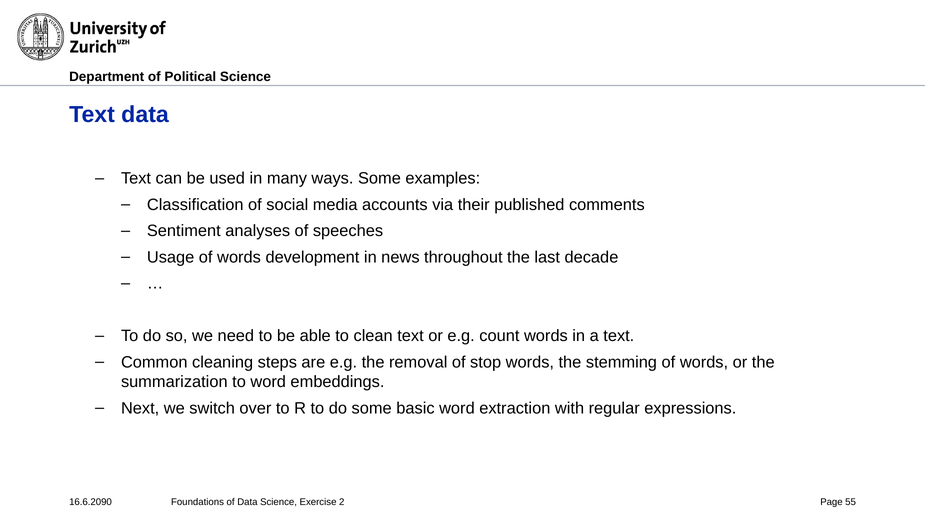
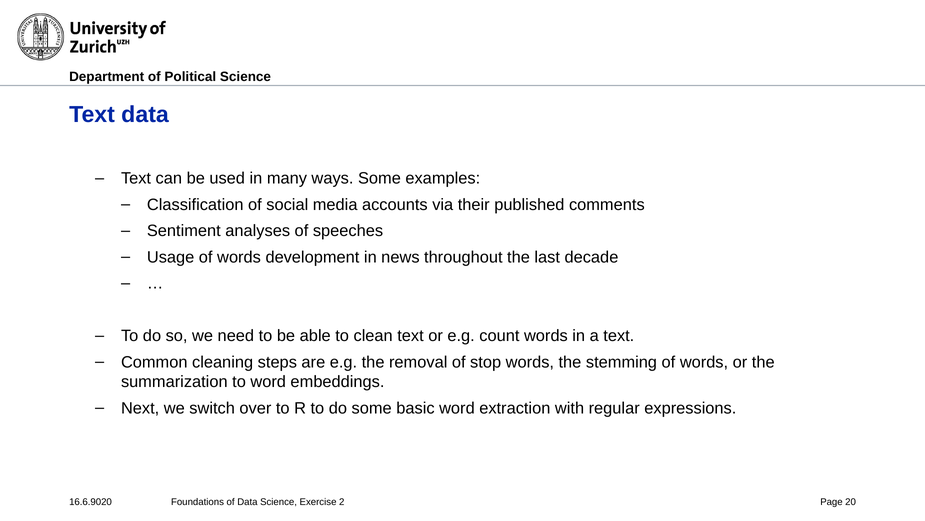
16.6.2090: 16.6.2090 -> 16.6.9020
55: 55 -> 20
